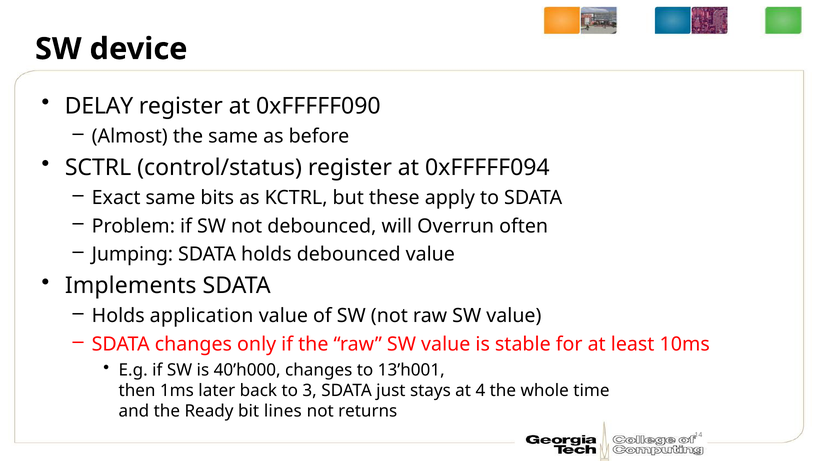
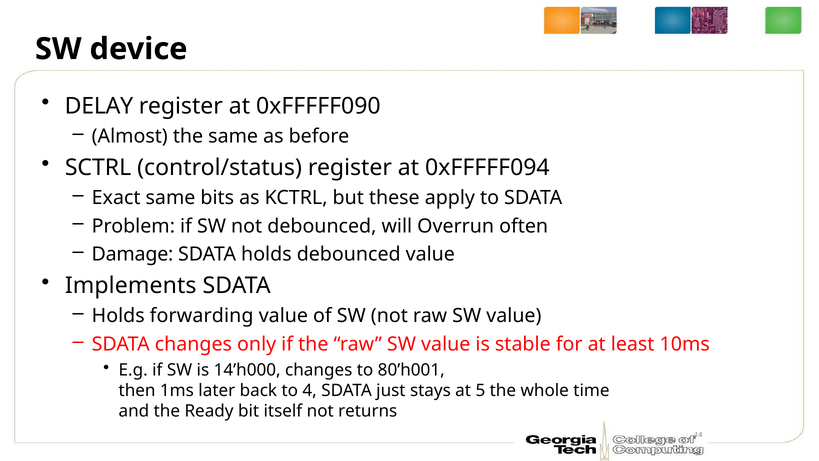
Jumping: Jumping -> Damage
application: application -> forwarding
40’h000: 40’h000 -> 14’h000
13’h001: 13’h001 -> 80’h001
3: 3 -> 4
4: 4 -> 5
lines: lines -> itself
